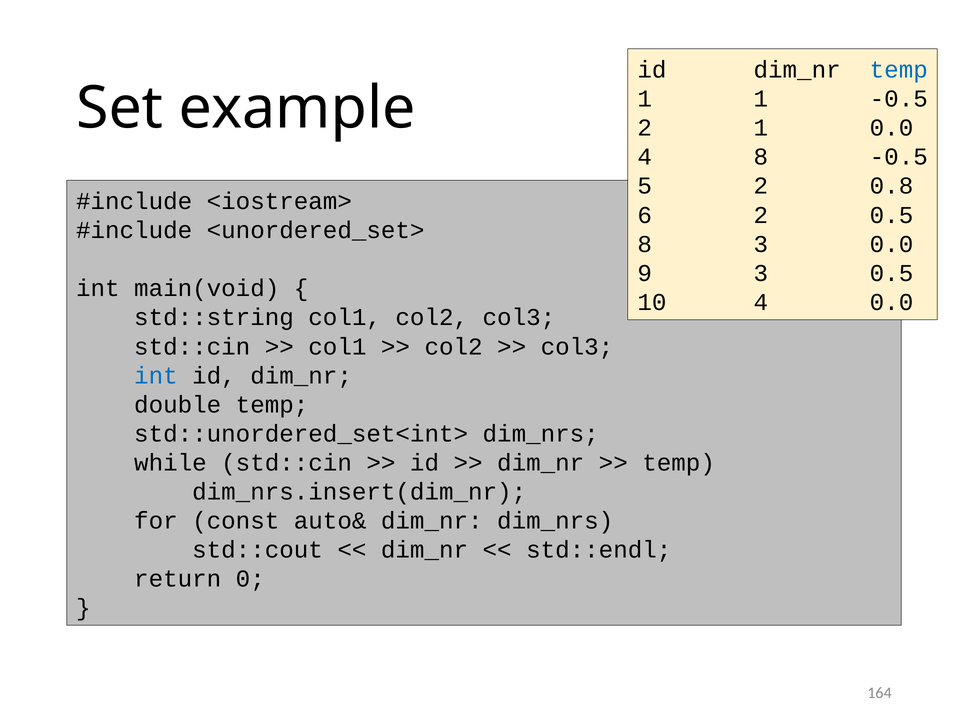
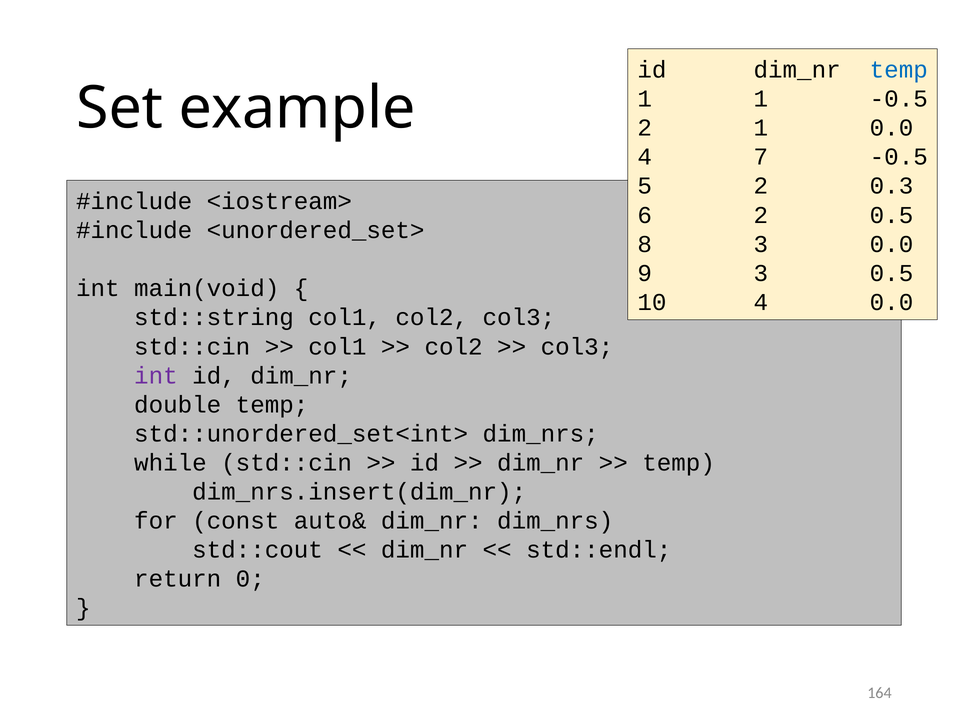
4 8: 8 -> 7
0.8: 0.8 -> 0.3
int at (156, 376) colour: blue -> purple
